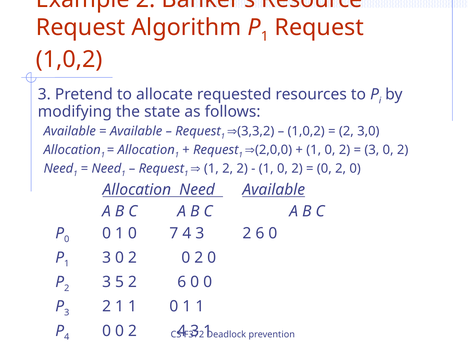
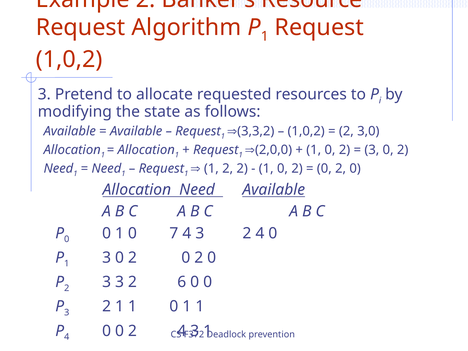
3 2 6: 6 -> 4
3 5: 5 -> 3
